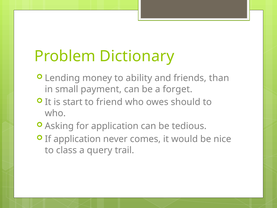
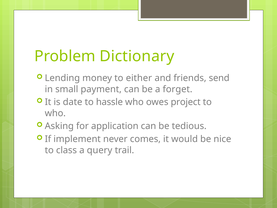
ability: ability -> either
than: than -> send
start: start -> date
friend: friend -> hassle
should: should -> project
If application: application -> implement
